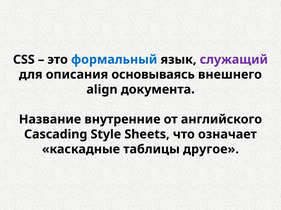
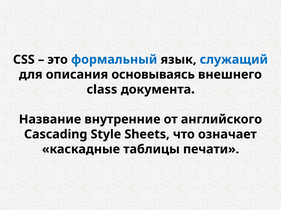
служащий colour: purple -> blue
align: align -> class
другое: другое -> печати
